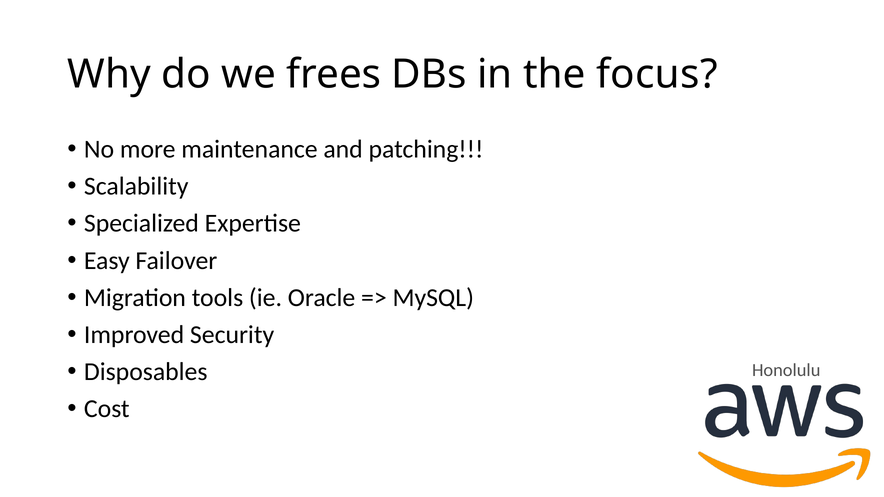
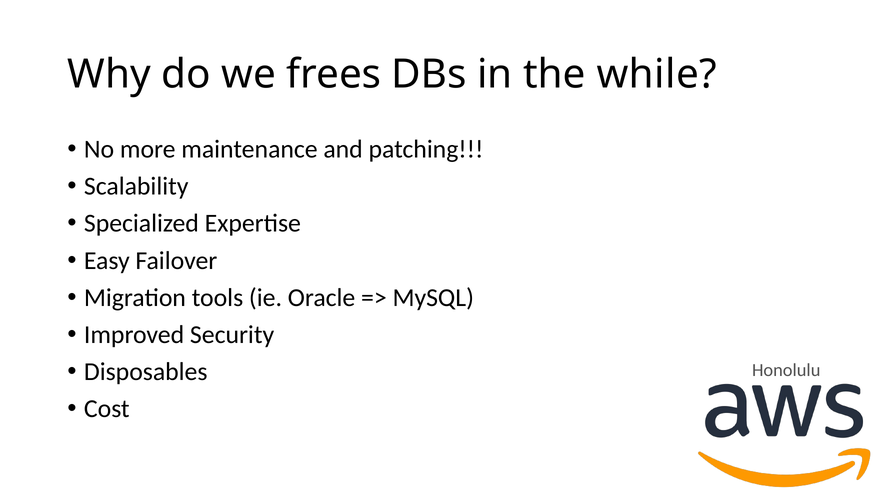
focus: focus -> while
